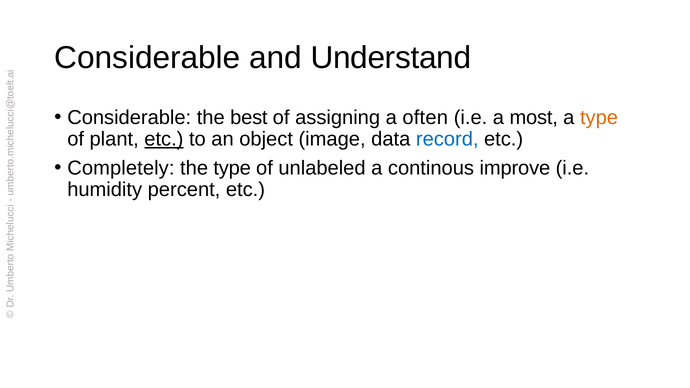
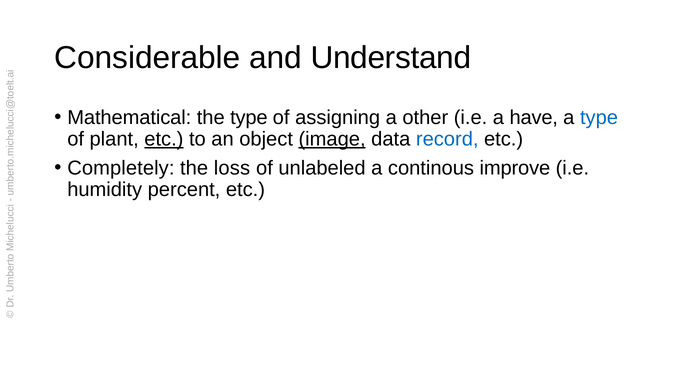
Considerable at (129, 118): Considerable -> Mathematical
the best: best -> type
often: often -> other
most: most -> have
type at (599, 118) colour: orange -> blue
image underline: none -> present
the type: type -> loss
